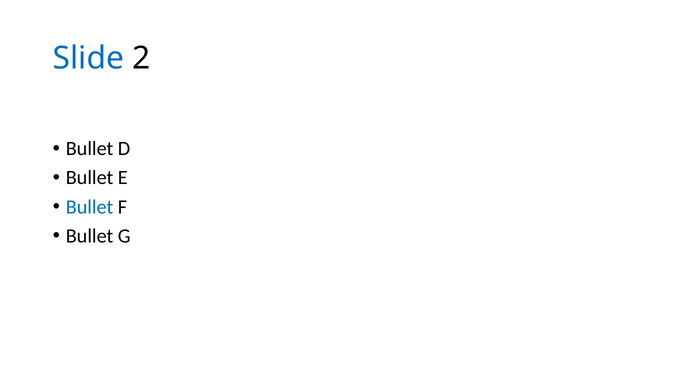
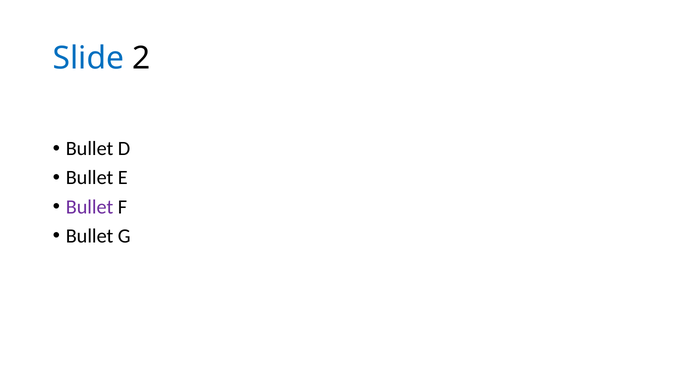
Bullet at (90, 207) colour: blue -> purple
